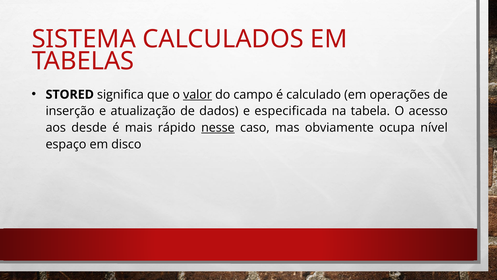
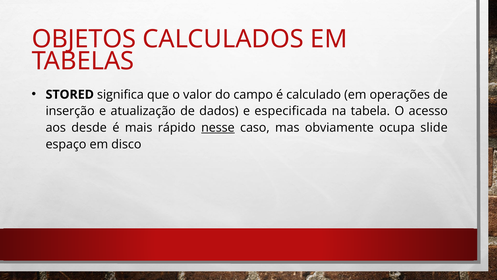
SISTEMA: SISTEMA -> OBJETOS
valor underline: present -> none
nível: nível -> slide
